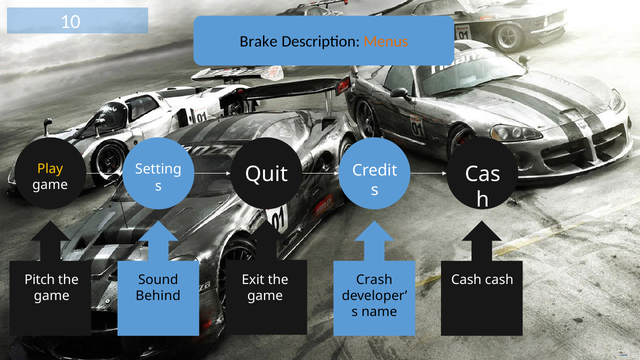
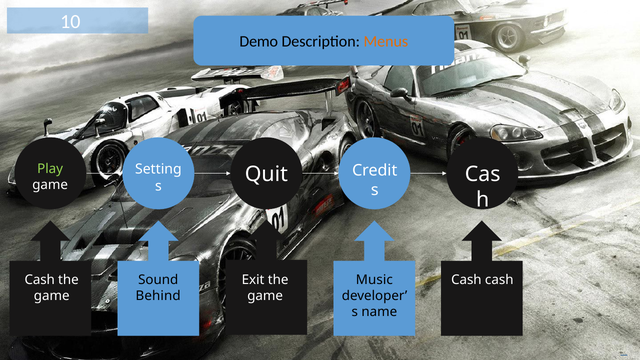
Brake: Brake -> Demo
Play colour: yellow -> light green
Crash: Crash -> Music
Pitch at (40, 280): Pitch -> Cash
